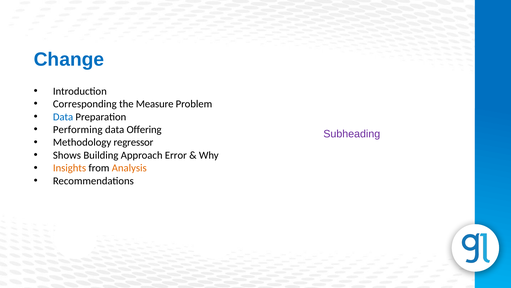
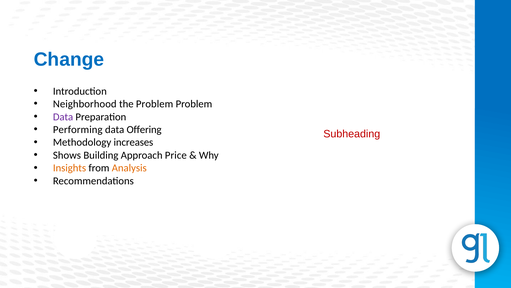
Corresponding: Corresponding -> Neighborhood
the Measure: Measure -> Problem
Data at (63, 117) colour: blue -> purple
Subheading colour: purple -> red
regressor: regressor -> increases
Error: Error -> Price
